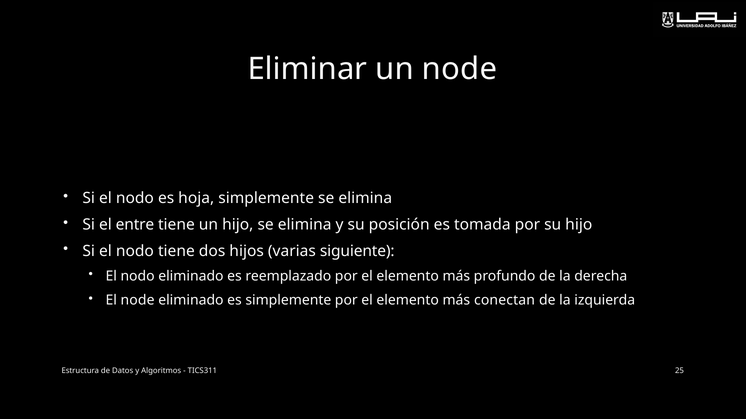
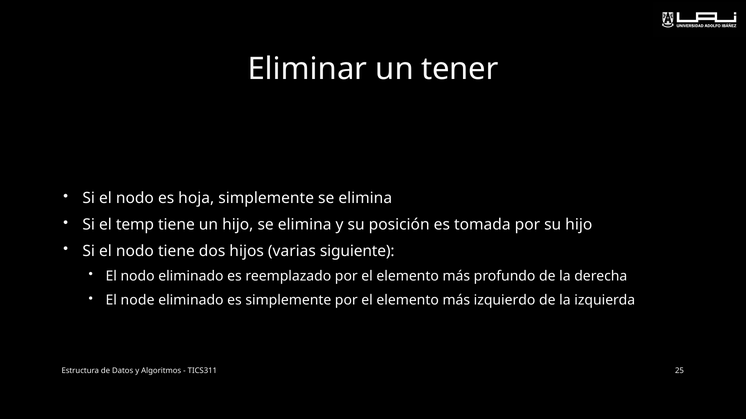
un node: node -> tener
entre: entre -> temp
conectan: conectan -> izquierdo
